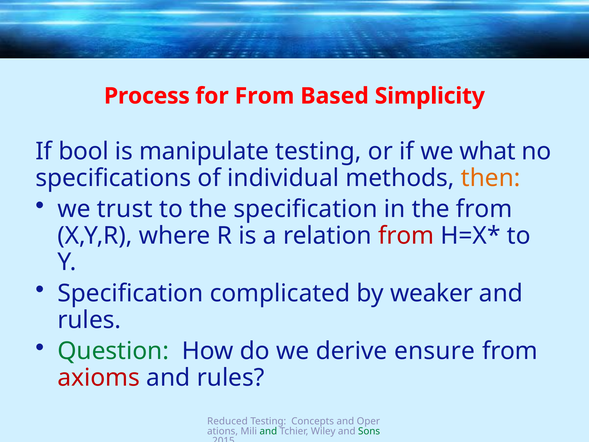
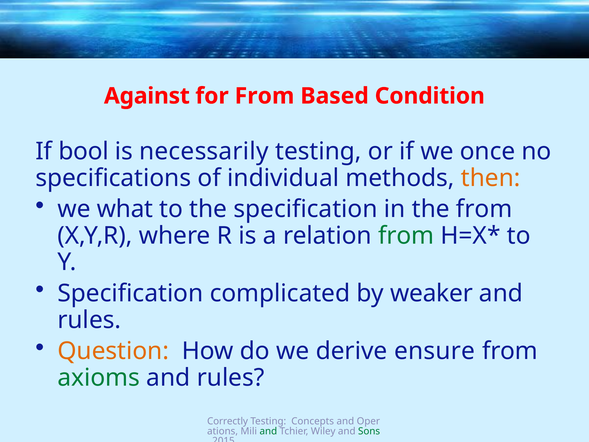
Process: Process -> Against
Simplicity: Simplicity -> Condition
manipulate: manipulate -> necessarily
what: what -> once
trust: trust -> what
from at (406, 236) colour: red -> green
Question colour: green -> orange
axioms colour: red -> green
Reduced: Reduced -> Correctly
